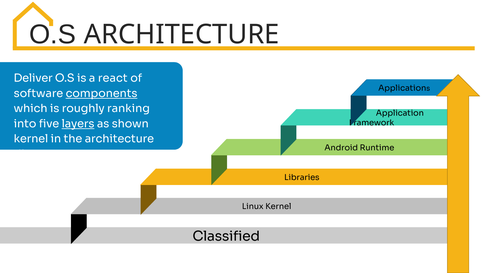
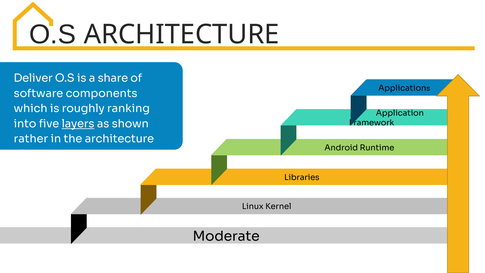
react: react -> share
components underline: present -> none
kernel at (31, 139): kernel -> rather
Classified: Classified -> Moderate
